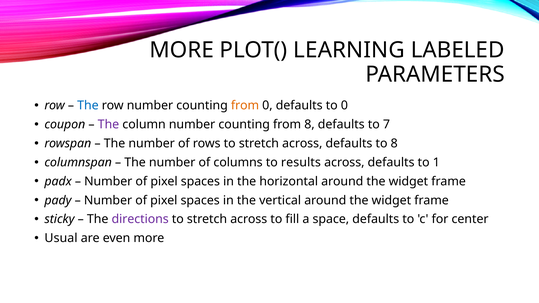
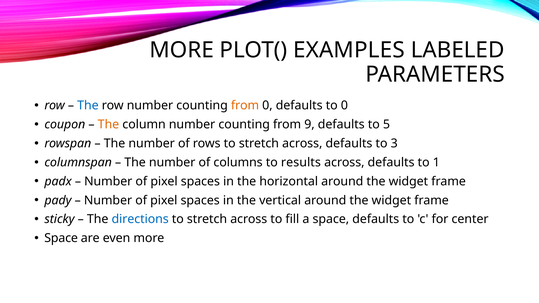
LEARNING: LEARNING -> EXAMPLES
The at (108, 125) colour: purple -> orange
from 8: 8 -> 9
7: 7 -> 5
to 8: 8 -> 3
directions colour: purple -> blue
Usual at (61, 238): Usual -> Space
